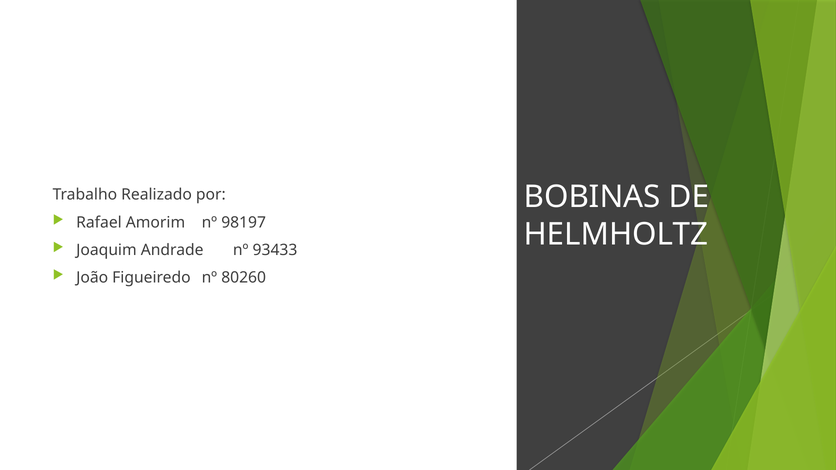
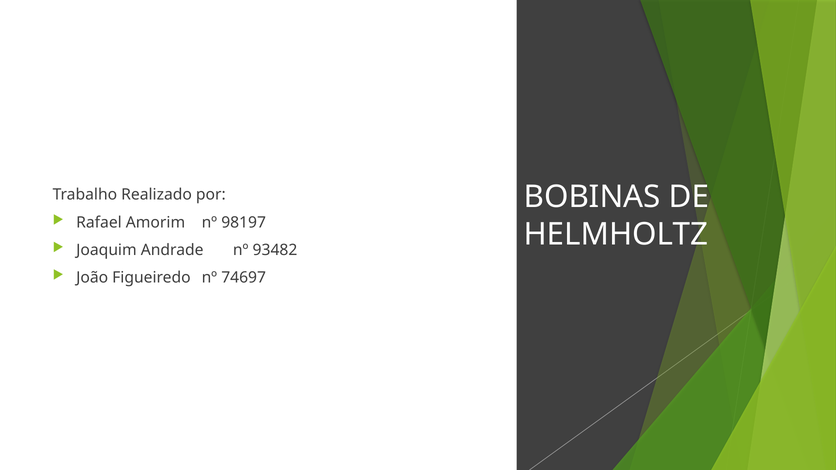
93433: 93433 -> 93482
80260: 80260 -> 74697
